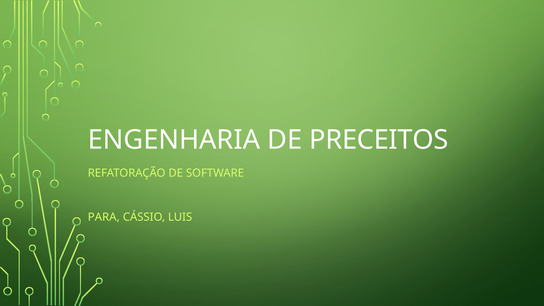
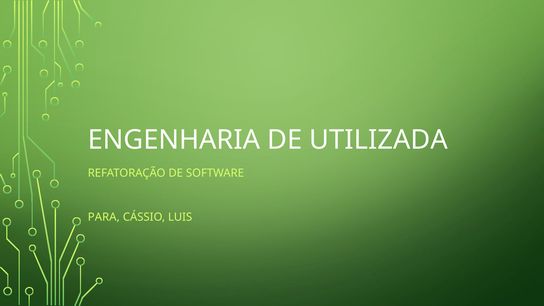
PRECEITOS: PRECEITOS -> UTILIZADA
